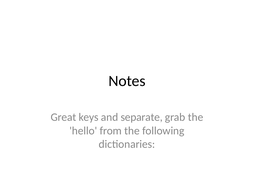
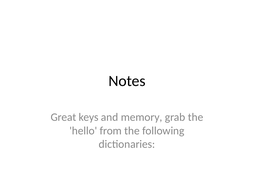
separate: separate -> memory
